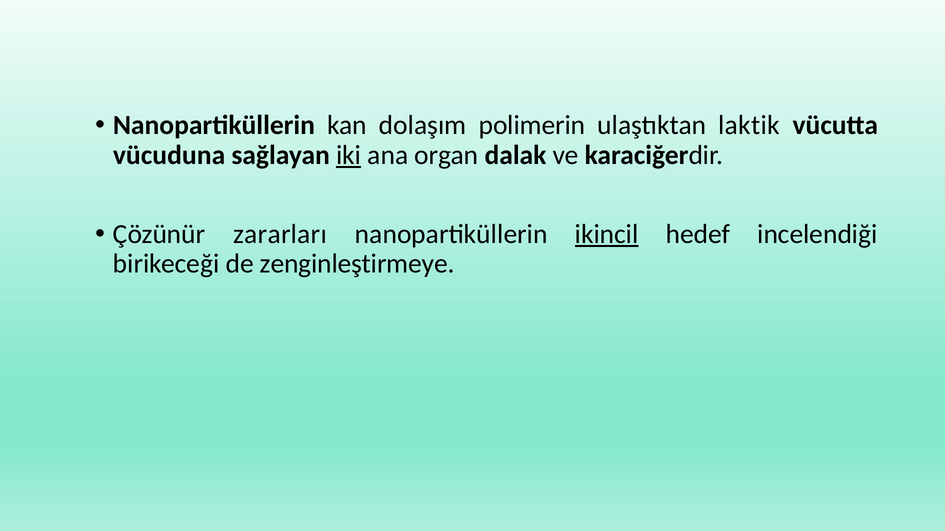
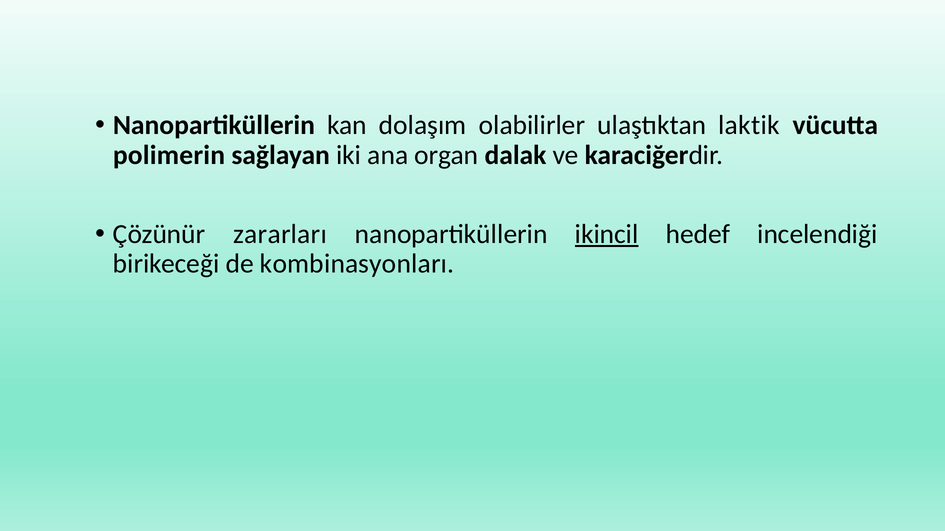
polimerin: polimerin -> olabilirler
vücuduna: vücuduna -> polimerin
iki underline: present -> none
zenginleştirmeye: zenginleştirmeye -> kombinasyonları
